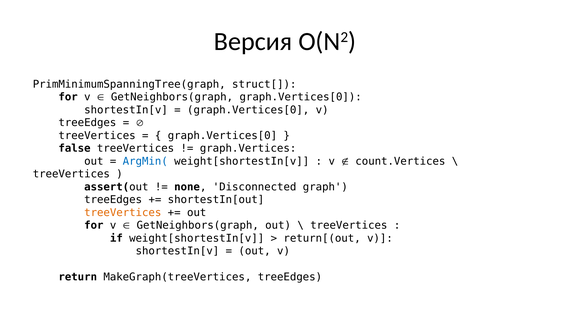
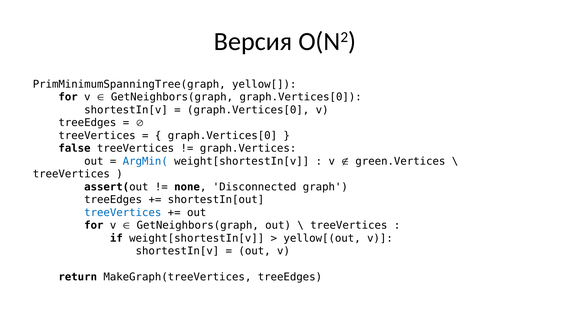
struct[: struct[ -> yellow[
count.Vertices: count.Vertices -> green.Vertices
treeVertices at (123, 212) colour: orange -> blue
return[(out: return[(out -> yellow[(out
